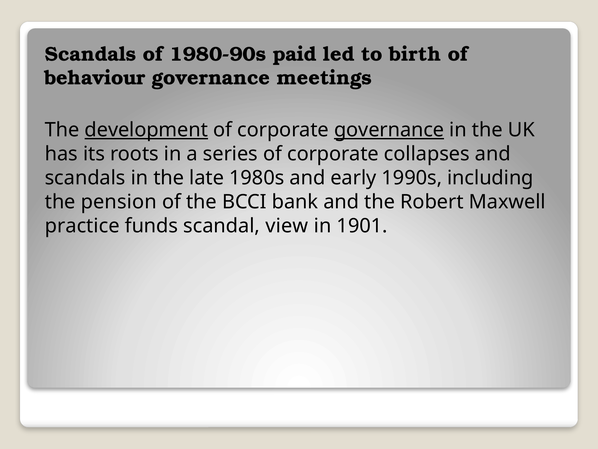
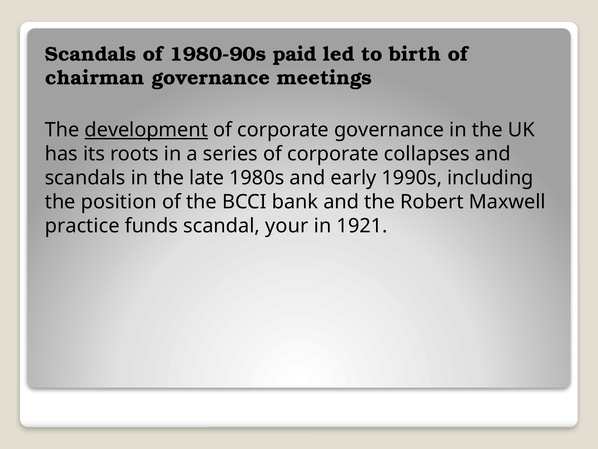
behaviour: behaviour -> chairman
governance at (389, 130) underline: present -> none
pension: pension -> position
view: view -> your
1901: 1901 -> 1921
